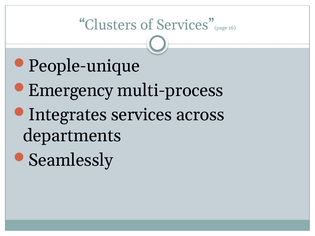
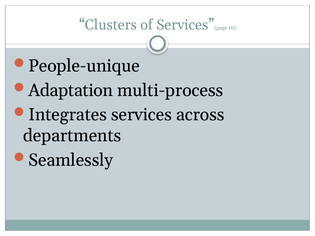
Emergency: Emergency -> Adaptation
